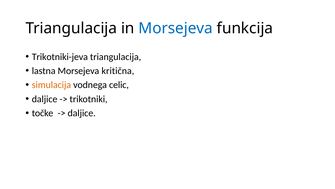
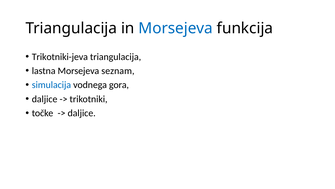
kritična: kritična -> seznam
simulacija colour: orange -> blue
celic: celic -> gora
